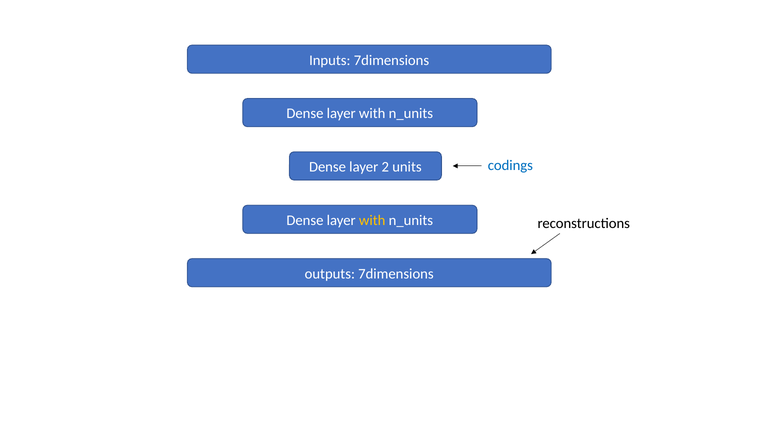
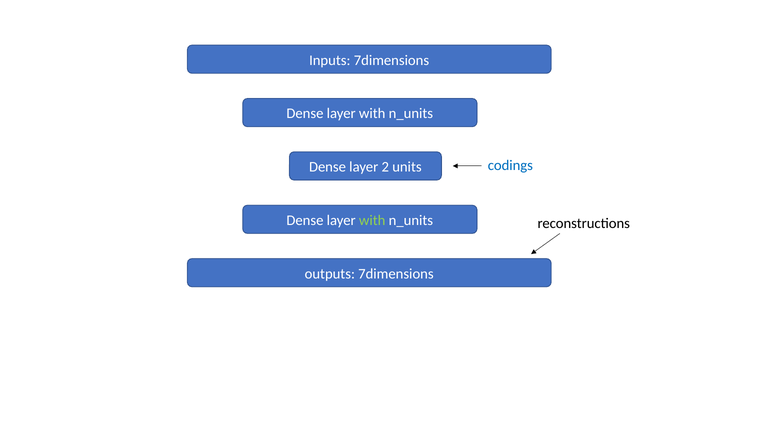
with at (372, 220) colour: yellow -> light green
